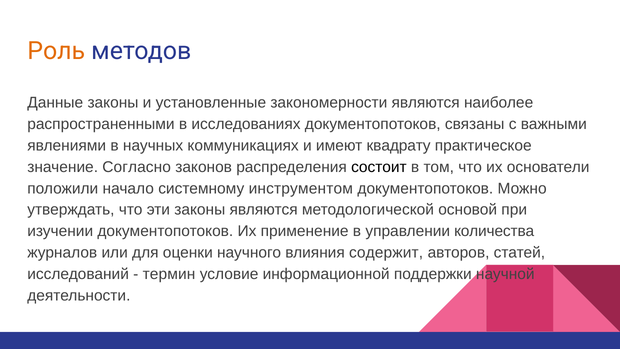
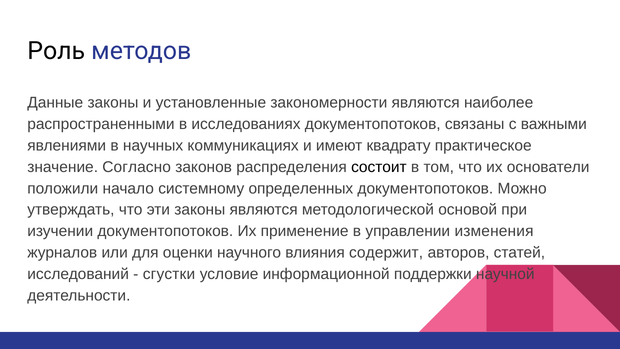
Роль colour: orange -> black
инструментом: инструментом -> определенных
количества: количества -> изменения
термин: термин -> сгустки
